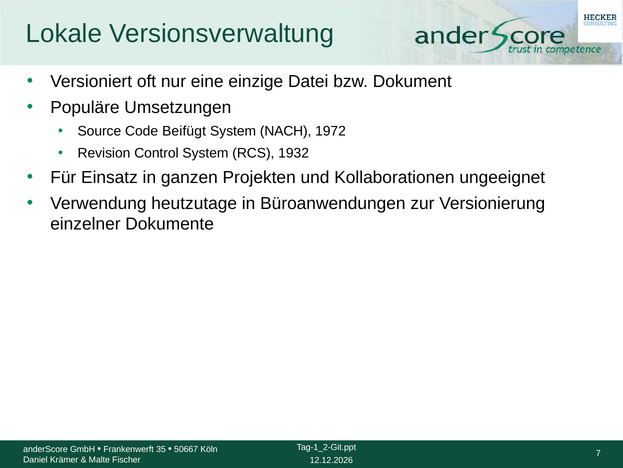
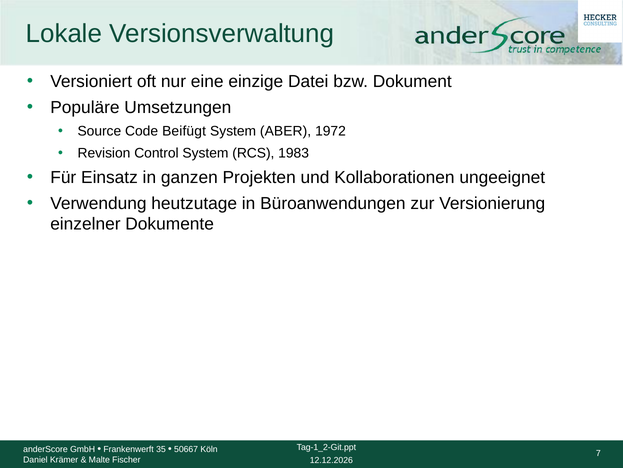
NACH: NACH -> ABER
1932: 1932 -> 1983
